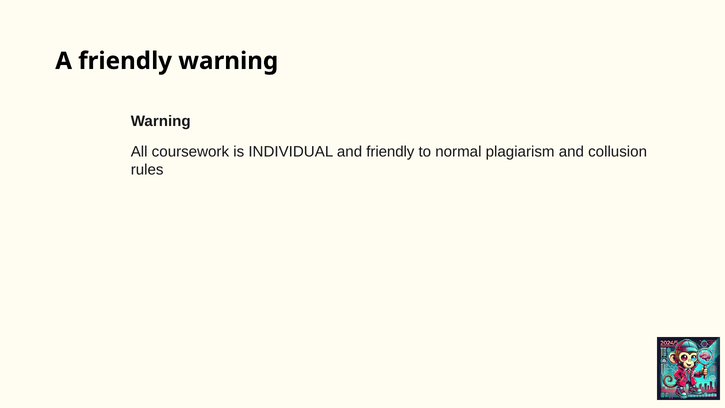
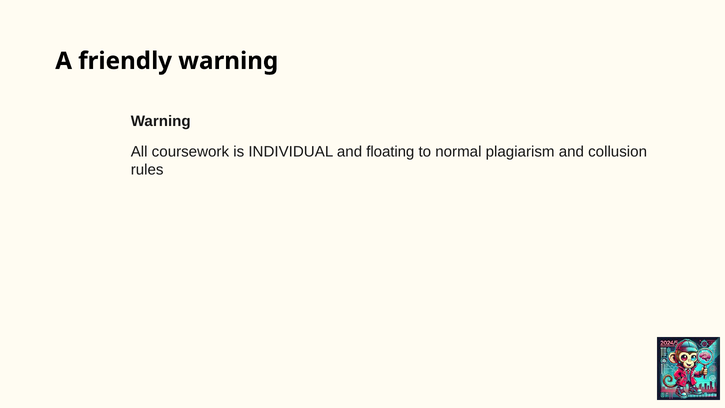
and friendly: friendly -> floating
